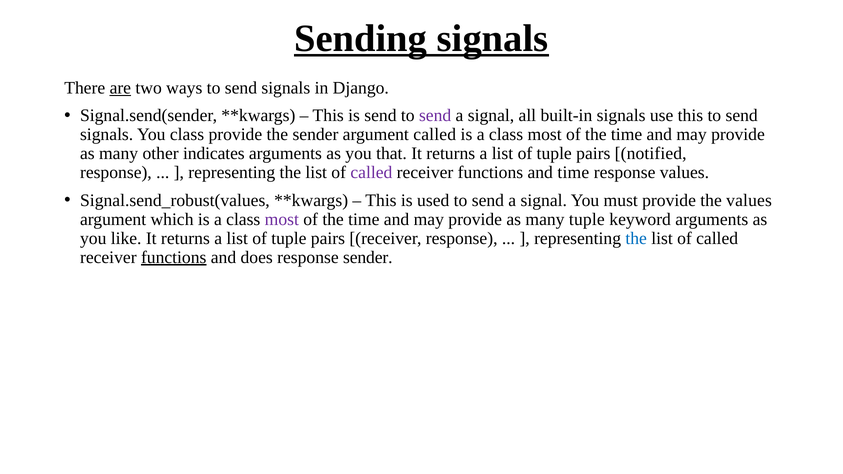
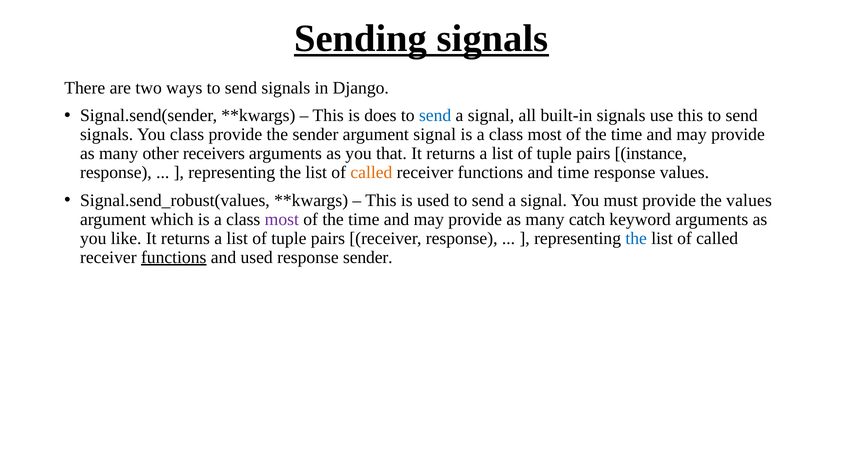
are underline: present -> none
is send: send -> does
send at (435, 116) colour: purple -> blue
argument called: called -> signal
indicates: indicates -> receivers
notified: notified -> instance
called at (371, 173) colour: purple -> orange
many tuple: tuple -> catch
and does: does -> used
